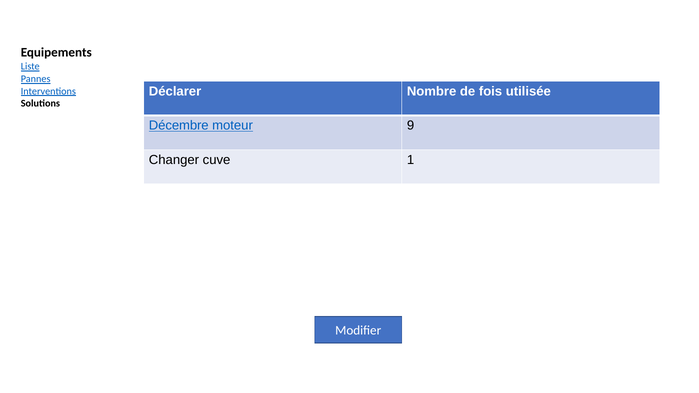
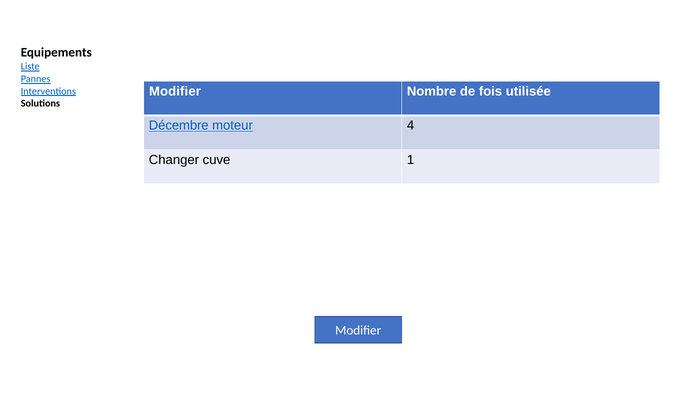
Déclarer at (175, 91): Déclarer -> Modifier
9: 9 -> 4
